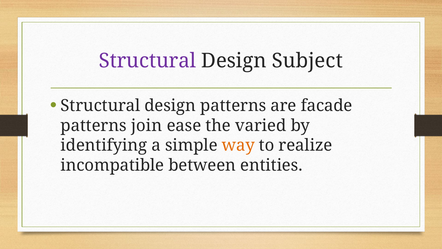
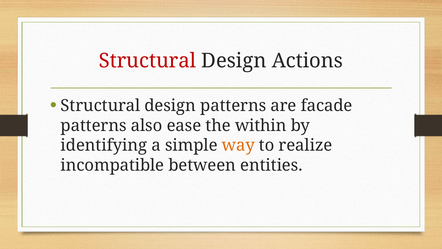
Structural at (147, 61) colour: purple -> red
Subject: Subject -> Actions
join: join -> also
varied: varied -> within
